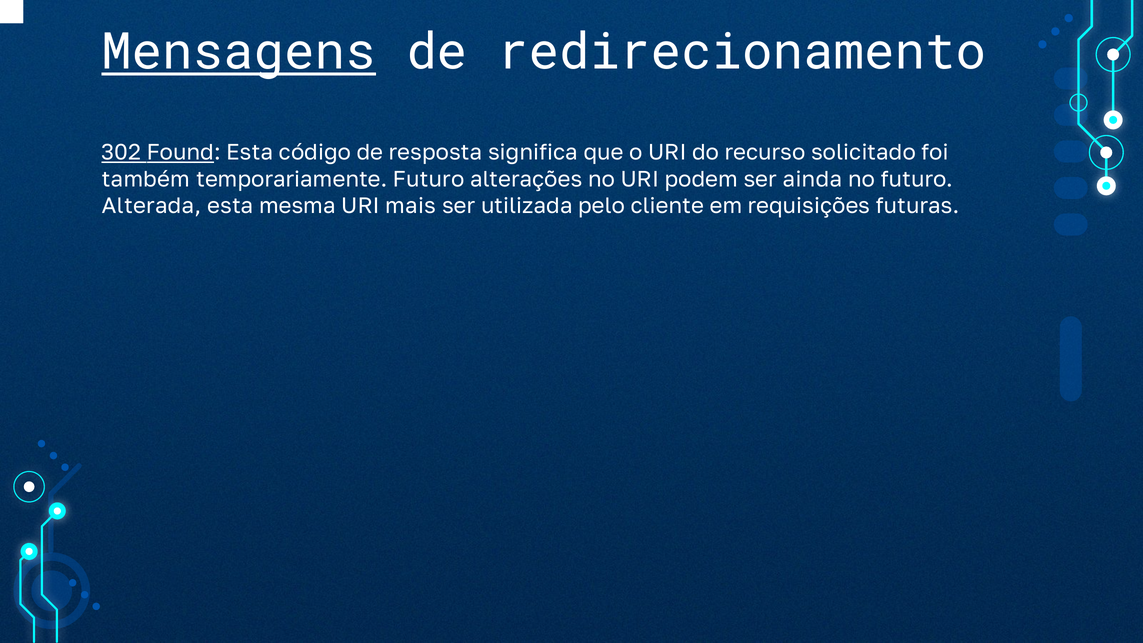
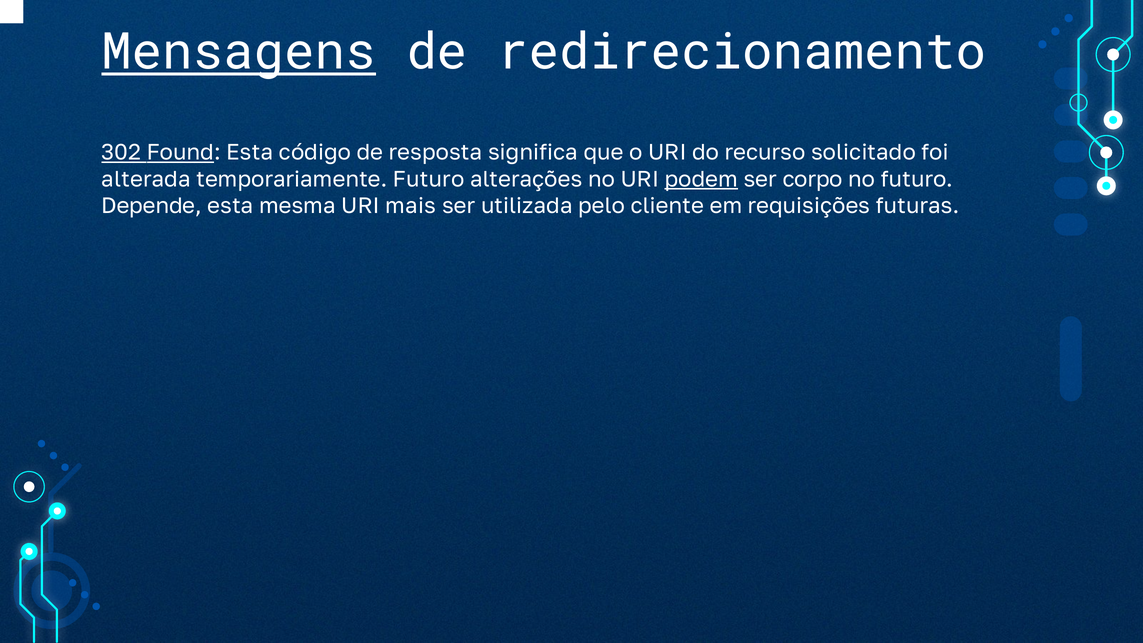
também: também -> alterada
podem underline: none -> present
ainda: ainda -> corpo
Alterada: Alterada -> Depende
